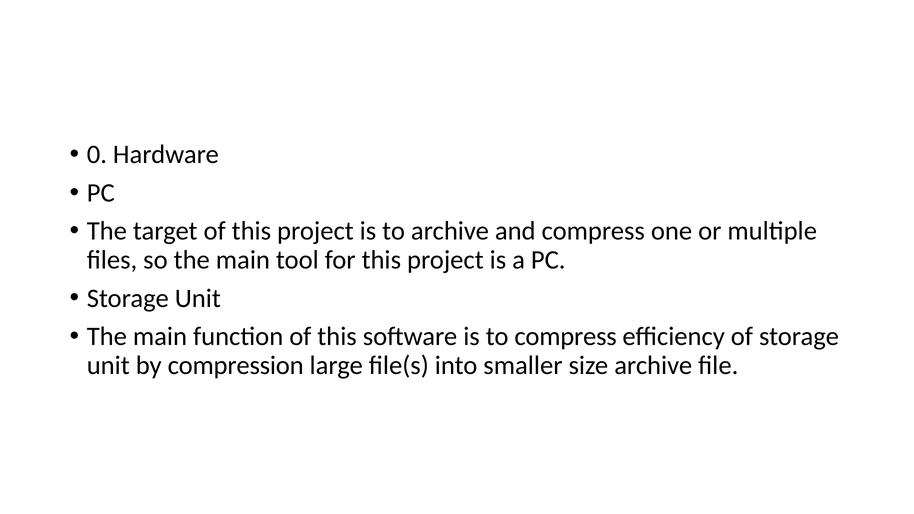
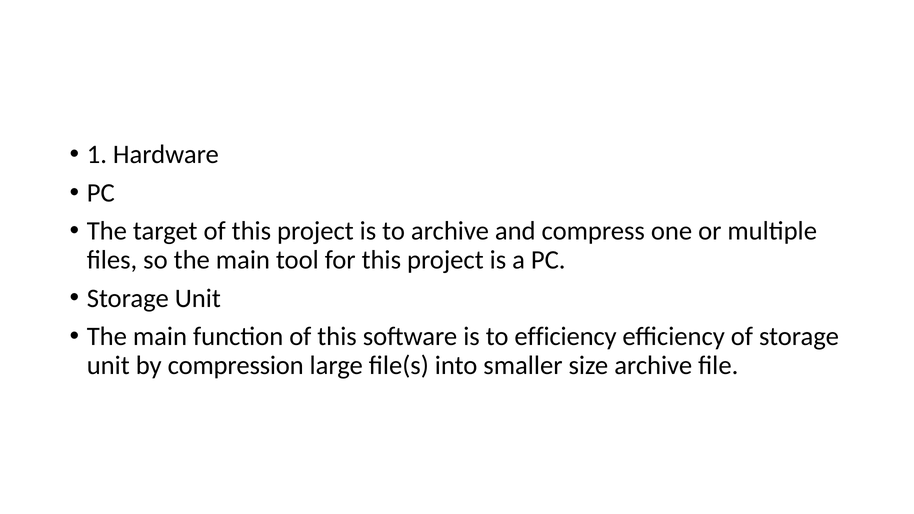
0: 0 -> 1
to compress: compress -> efficiency
